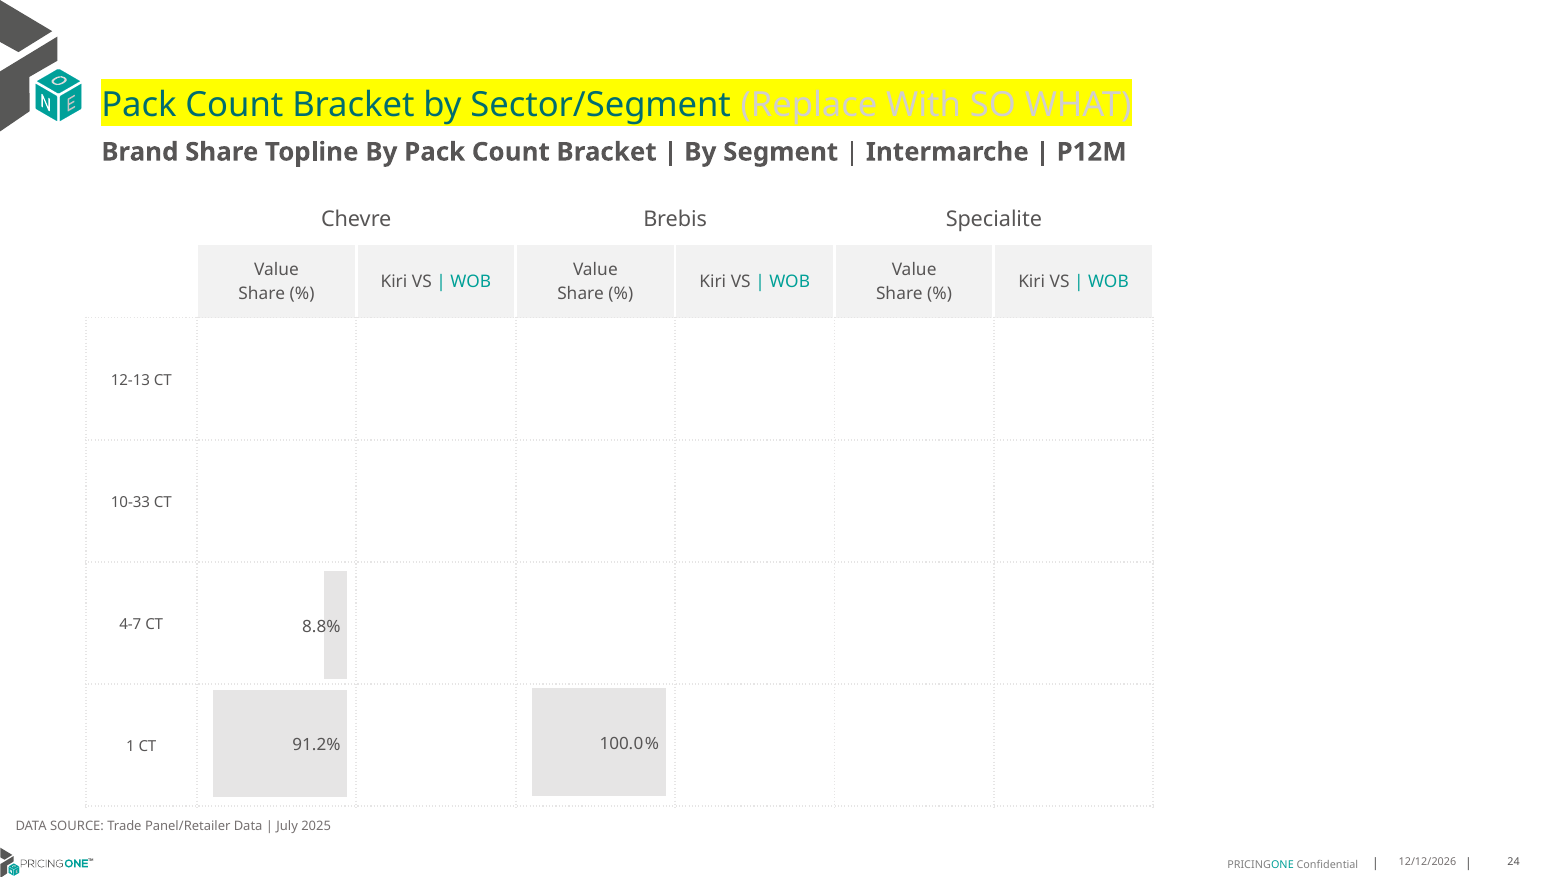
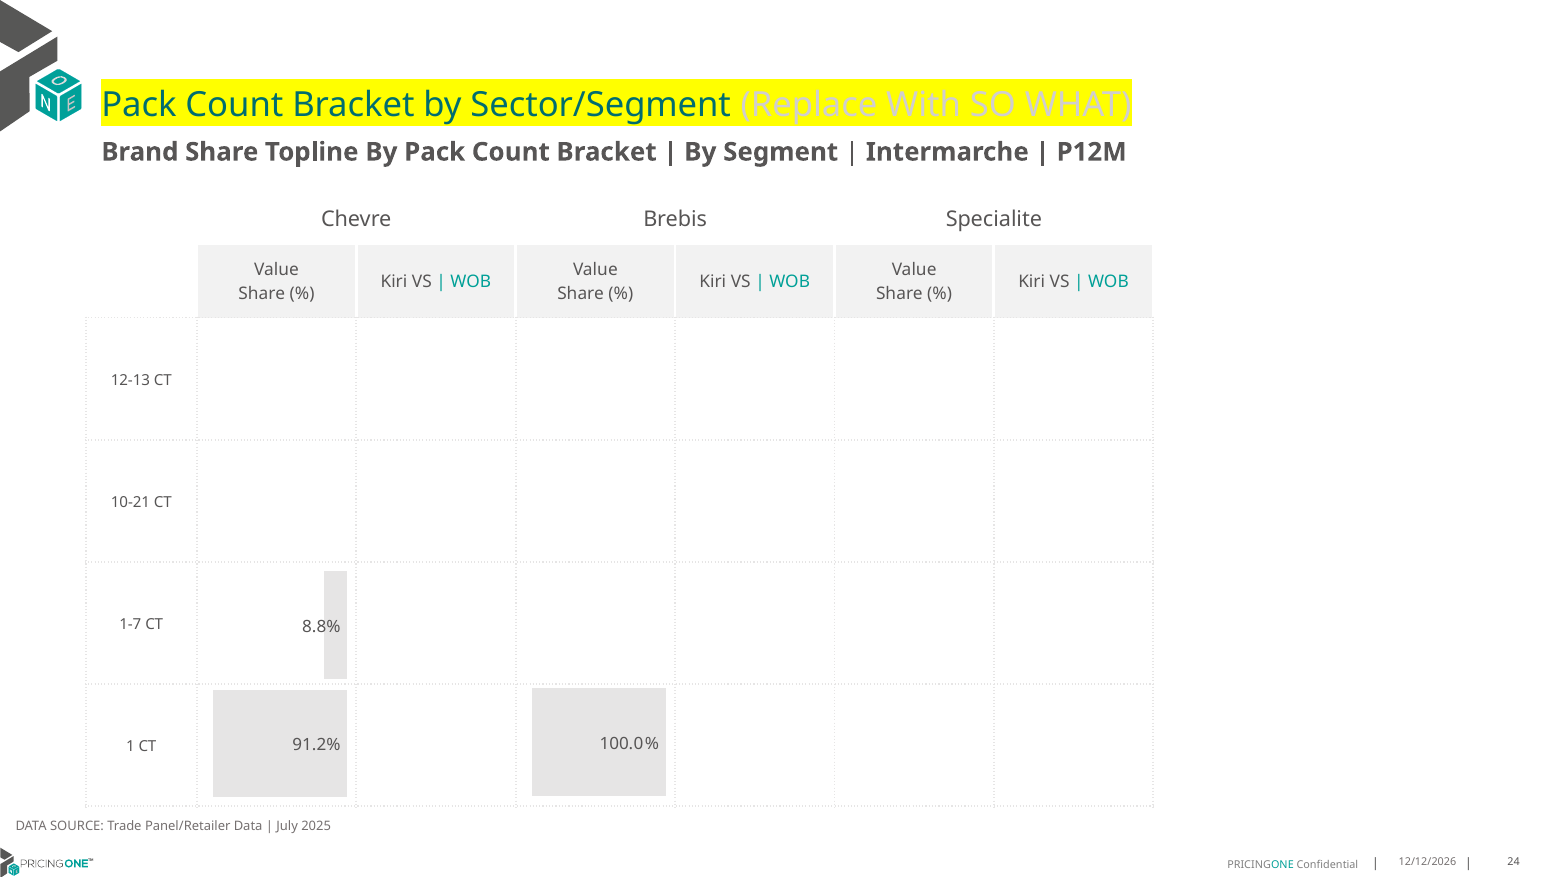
10-33: 10-33 -> 10-21
4-7: 4-7 -> 1-7
